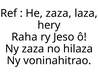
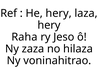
He zaza: zaza -> hery
